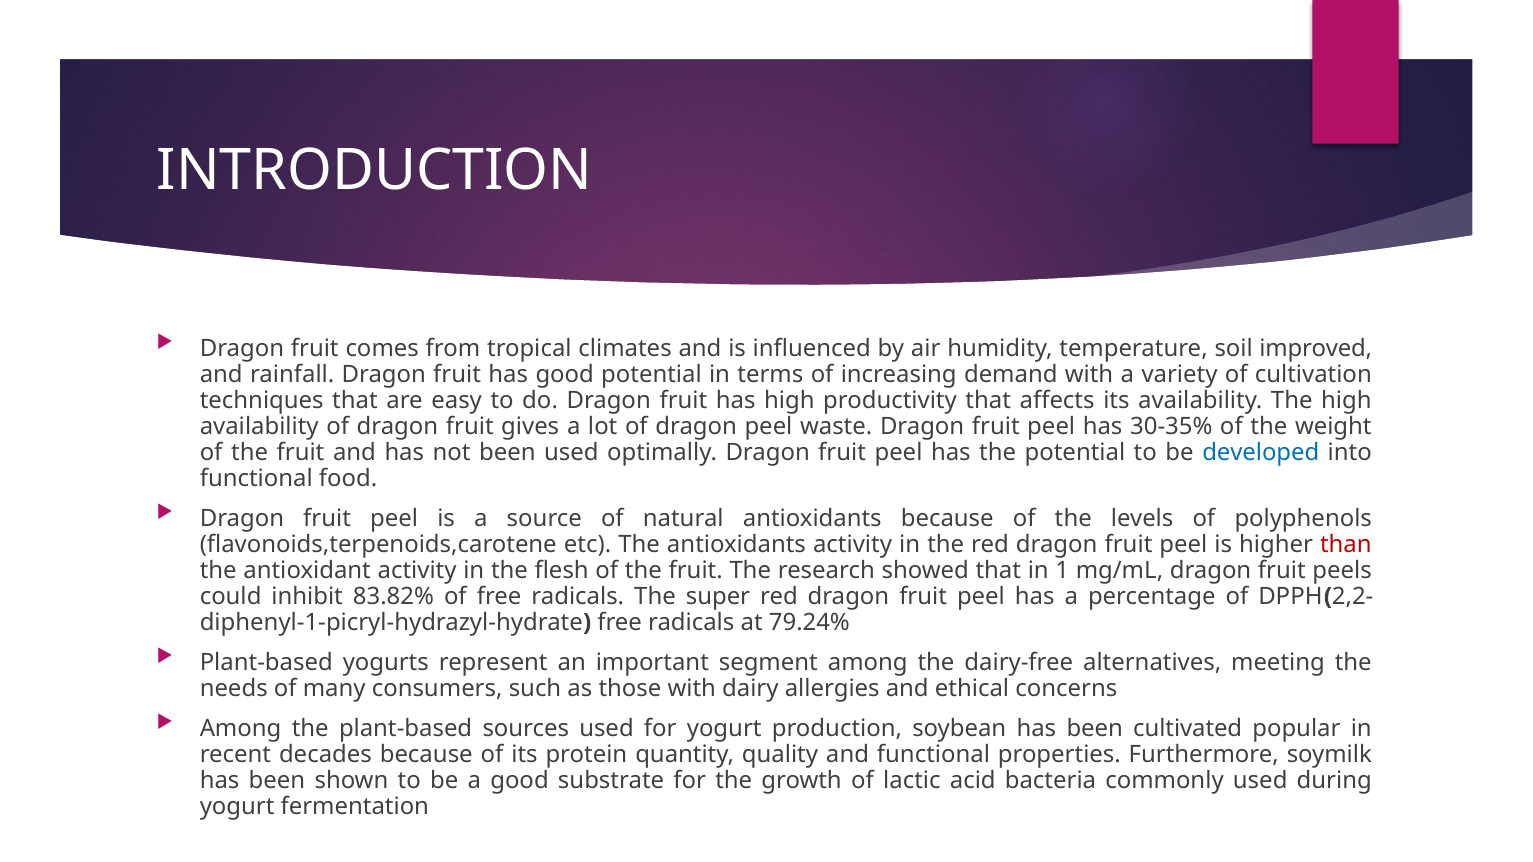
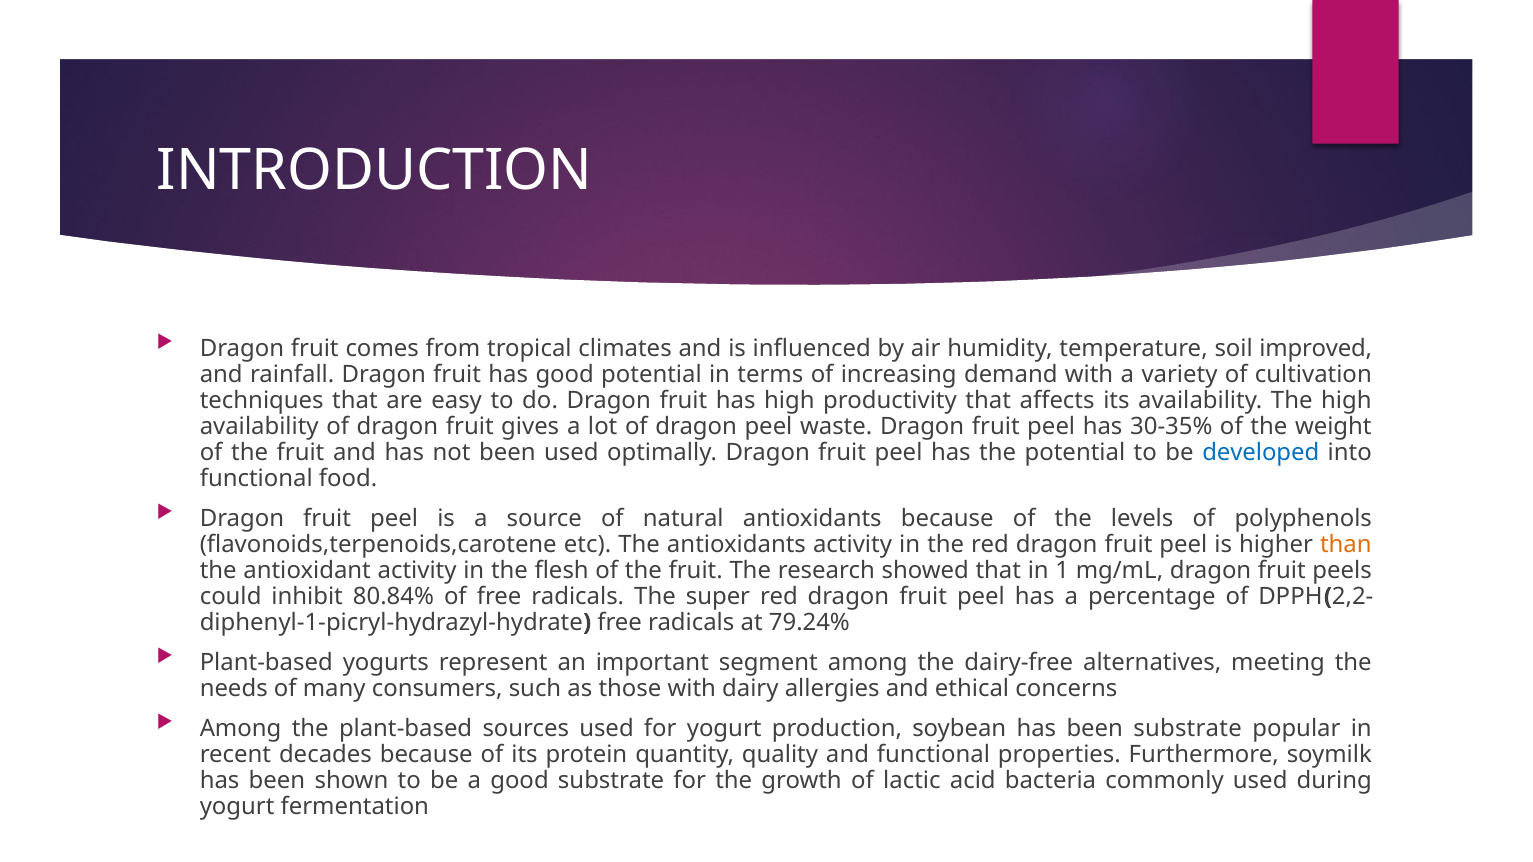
than colour: red -> orange
83.82%: 83.82% -> 80.84%
been cultivated: cultivated -> substrate
